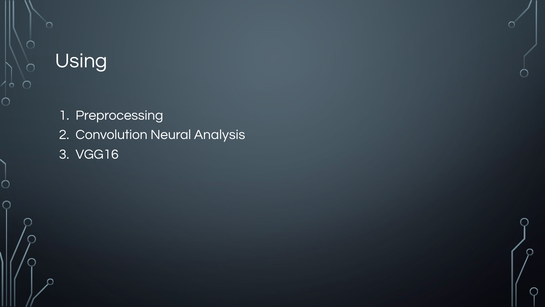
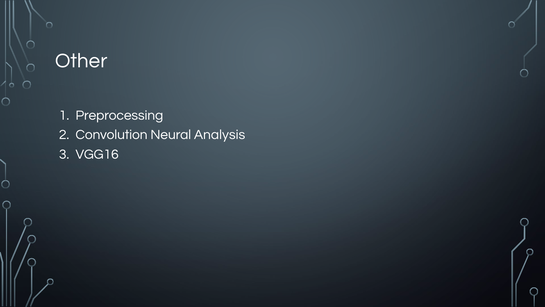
Using: Using -> Other
